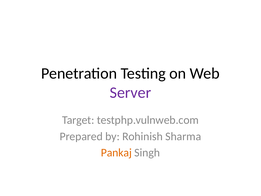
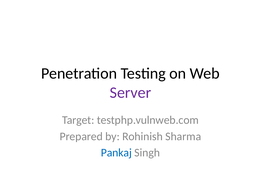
Pankaj colour: orange -> blue
